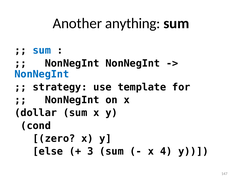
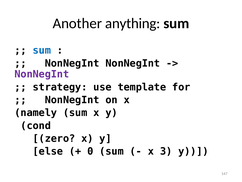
NonNegInt at (42, 74) colour: blue -> purple
dollar: dollar -> namely
3: 3 -> 0
4: 4 -> 3
